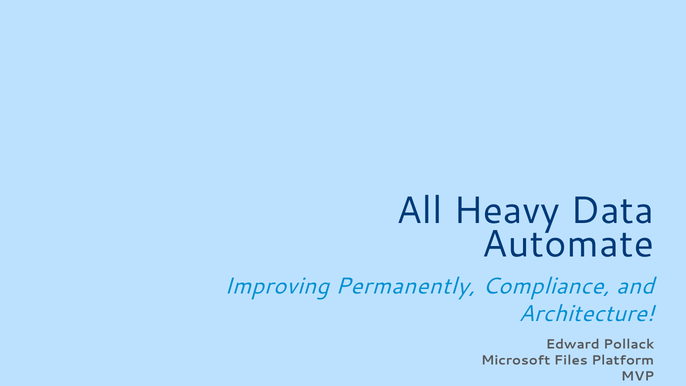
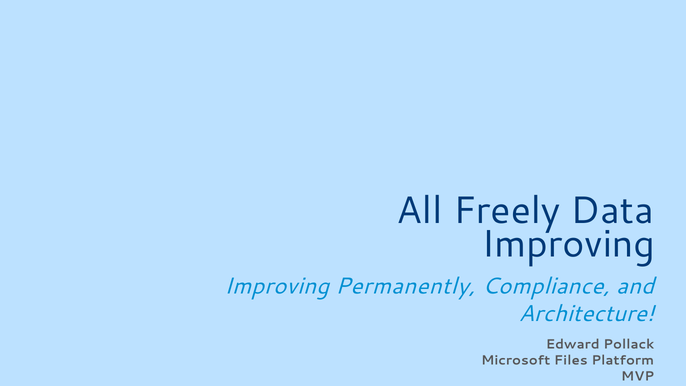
Heavy: Heavy -> Freely
Automate at (568, 244): Automate -> Improving
